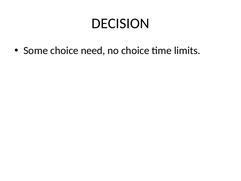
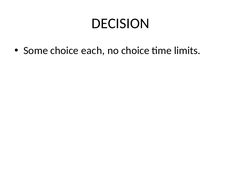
need: need -> each
